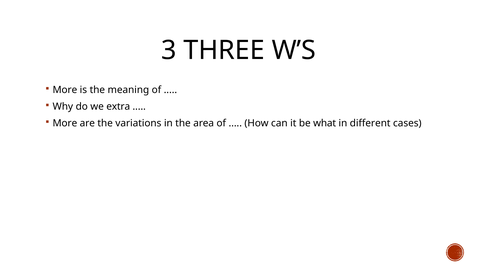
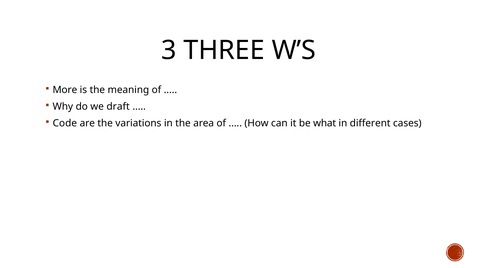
extra: extra -> draft
More at (65, 124): More -> Code
